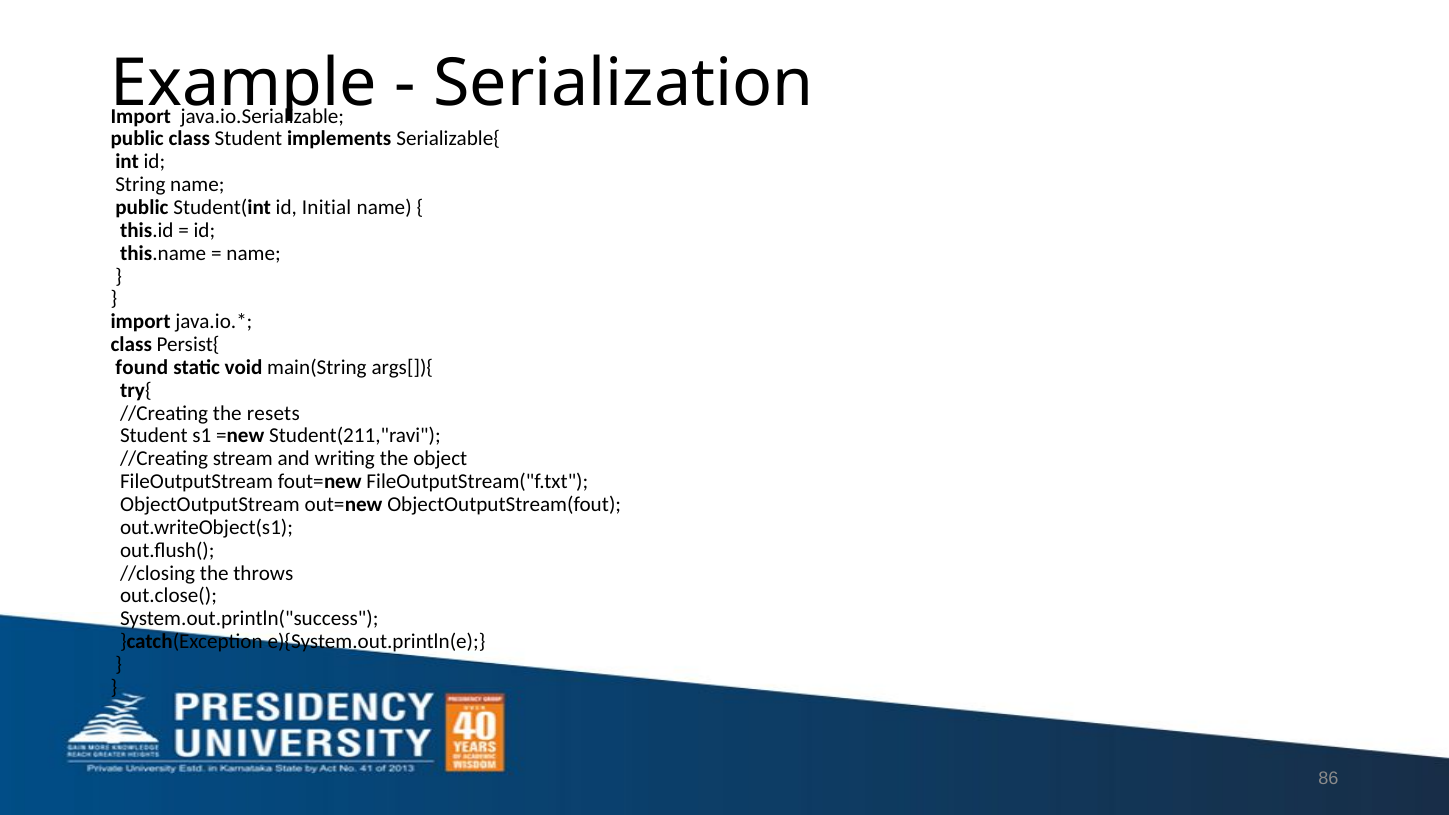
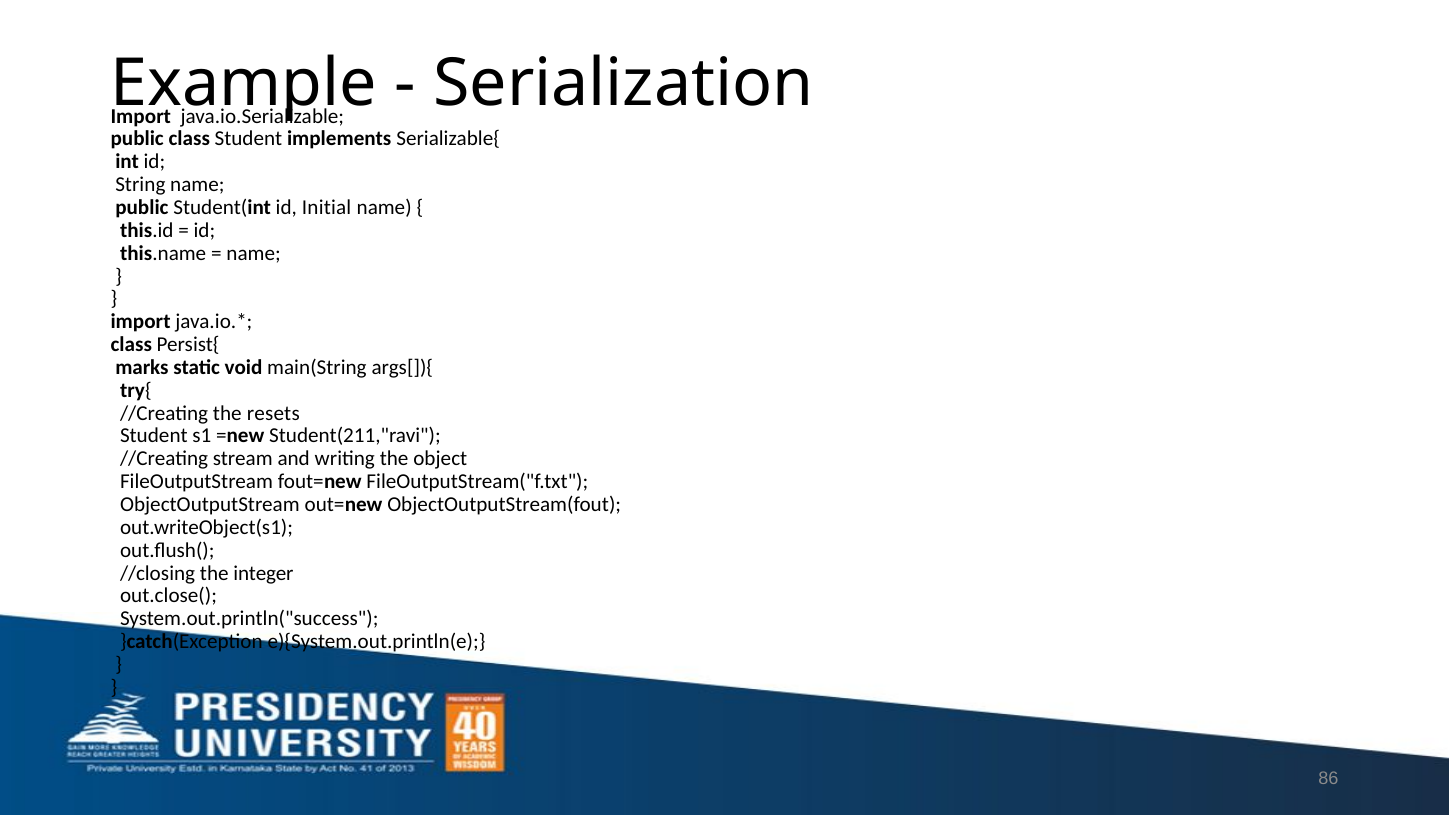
found: found -> marks
throws: throws -> integer
